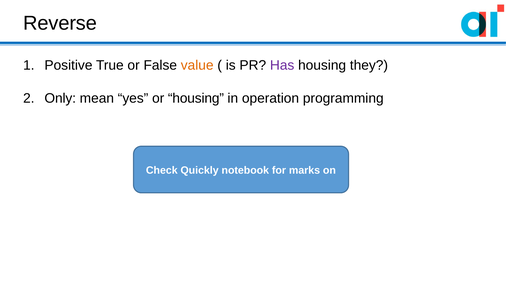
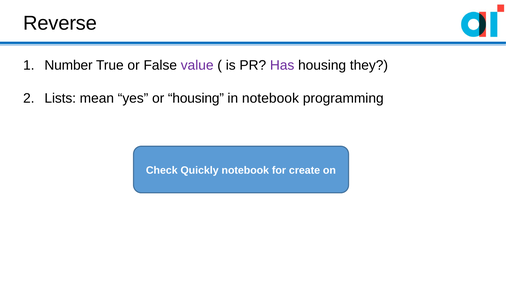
Positive: Positive -> Number
value colour: orange -> purple
Only: Only -> Lists
in operation: operation -> notebook
marks: marks -> create
